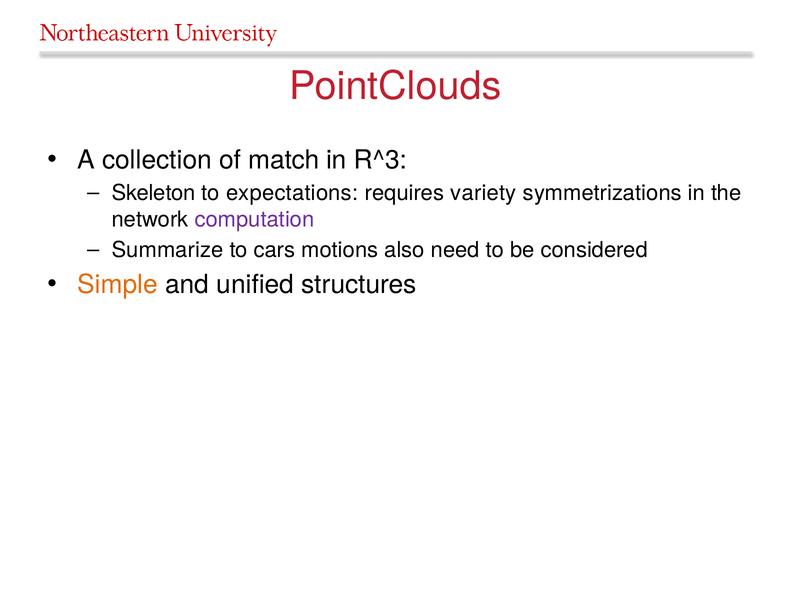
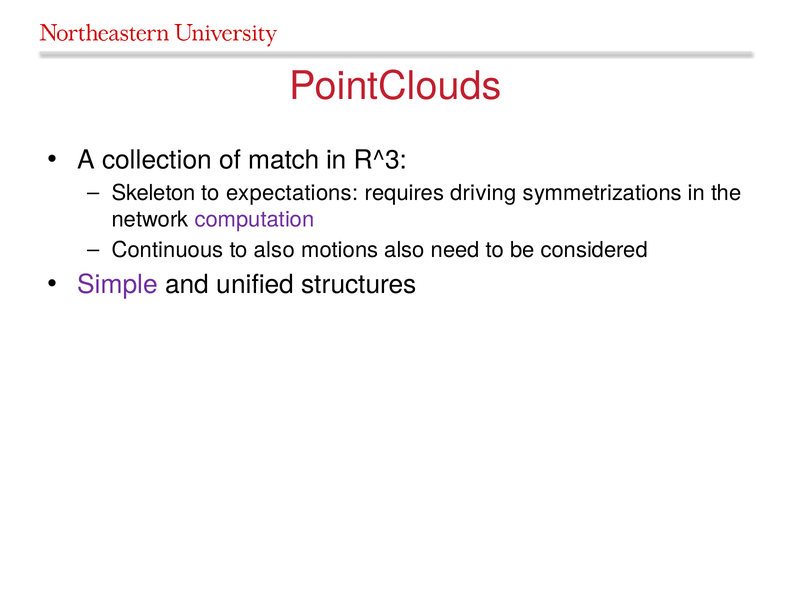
variety: variety -> driving
Summarize: Summarize -> Continuous
to cars: cars -> also
Simple colour: orange -> purple
